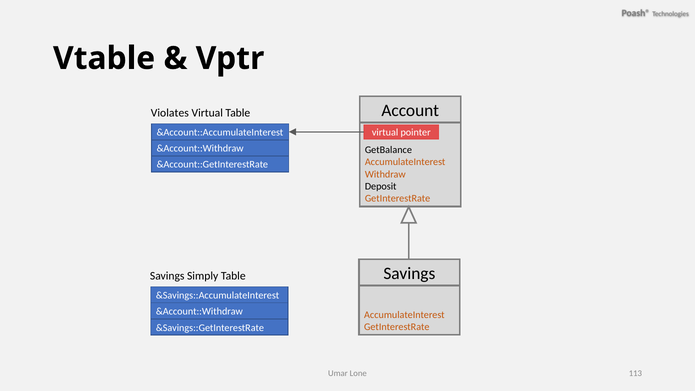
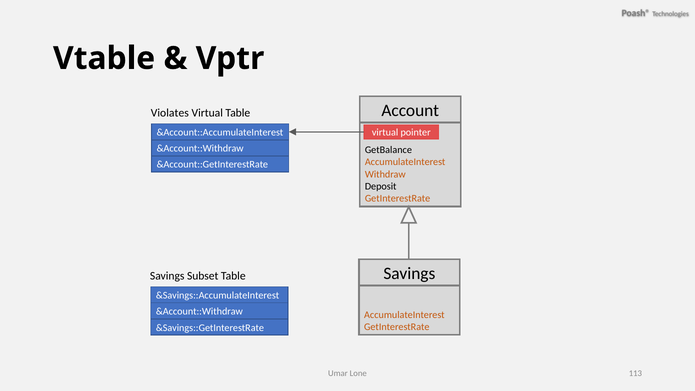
Simply: Simply -> Subset
